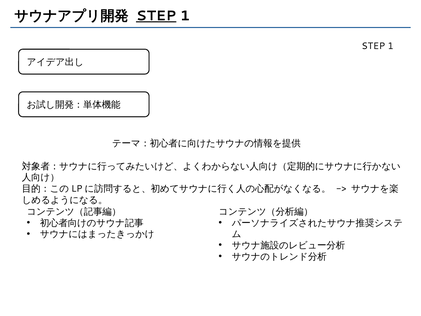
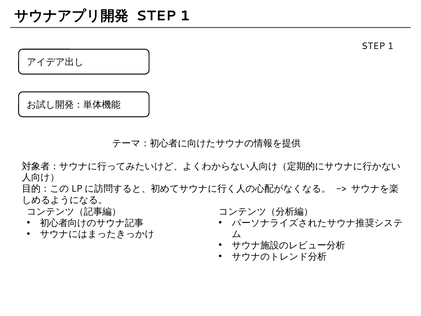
STEP at (156, 16) underline: present -> none
